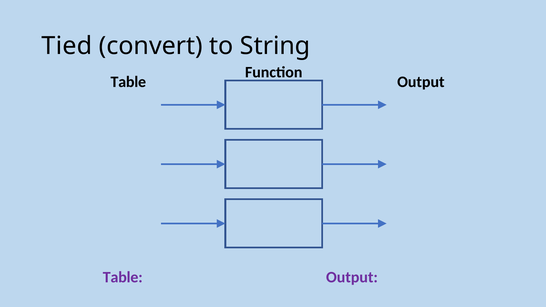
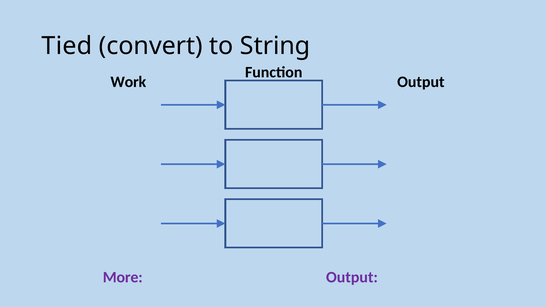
Table at (128, 82): Table -> Work
Table at (123, 277): Table -> More
